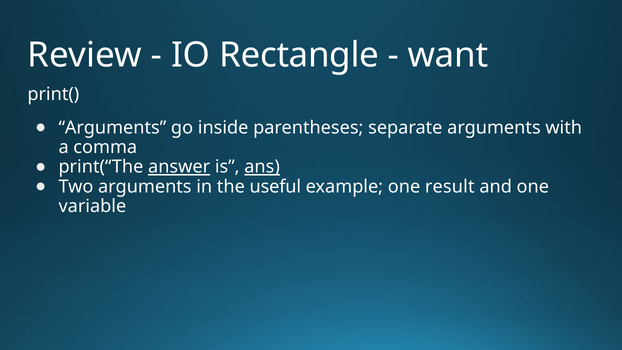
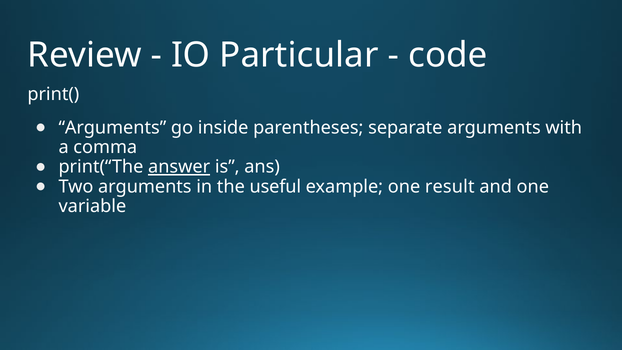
Rectangle: Rectangle -> Particular
want: want -> code
ans underline: present -> none
